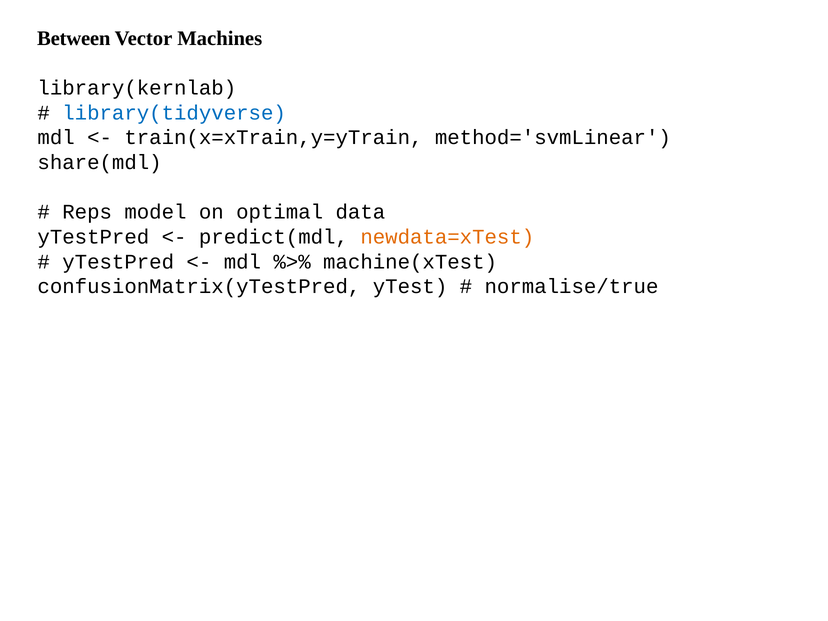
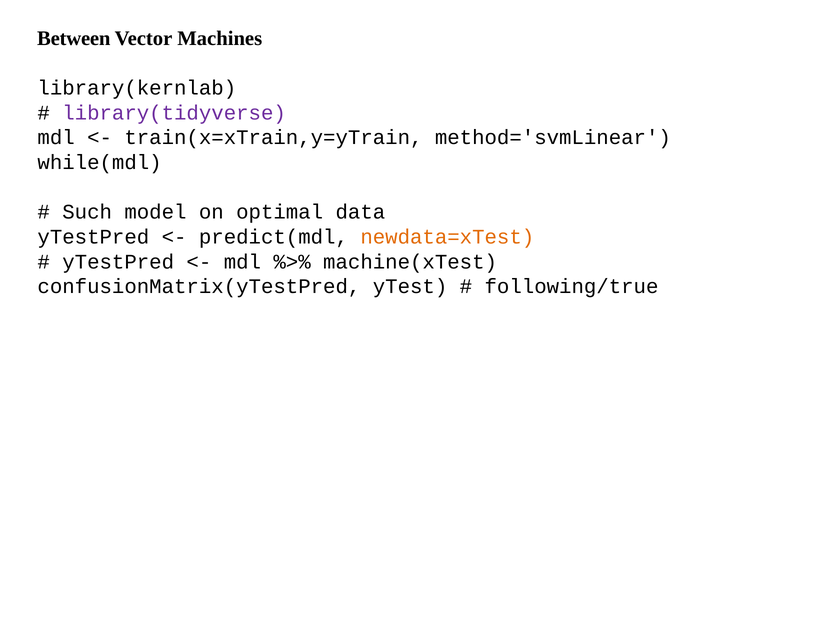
library(tidyverse colour: blue -> purple
share(mdl: share(mdl -> while(mdl
Reps: Reps -> Such
normalise/true: normalise/true -> following/true
